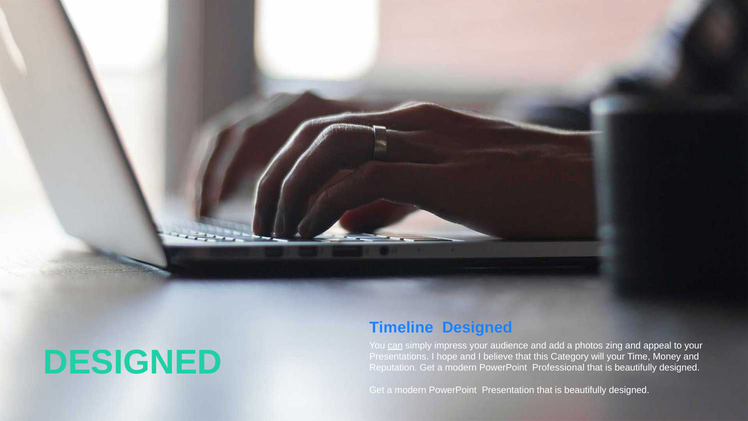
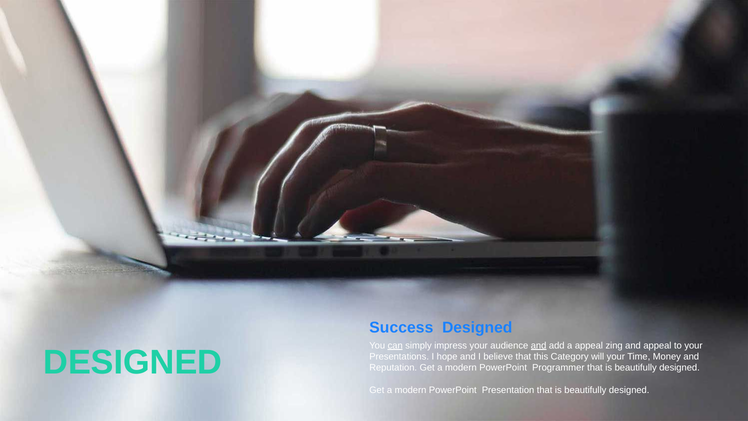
Timeline: Timeline -> Success
and at (539, 345) underline: none -> present
a photos: photos -> appeal
Professional: Professional -> Programmer
